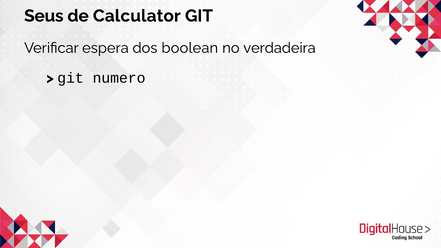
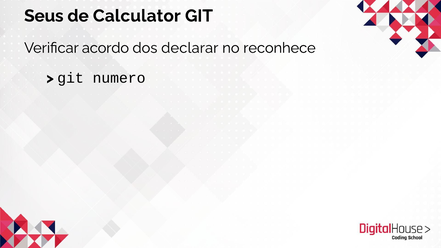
espera: espera -> acordo
boolean: boolean -> declarar
verdadeira: verdadeira -> reconhece
